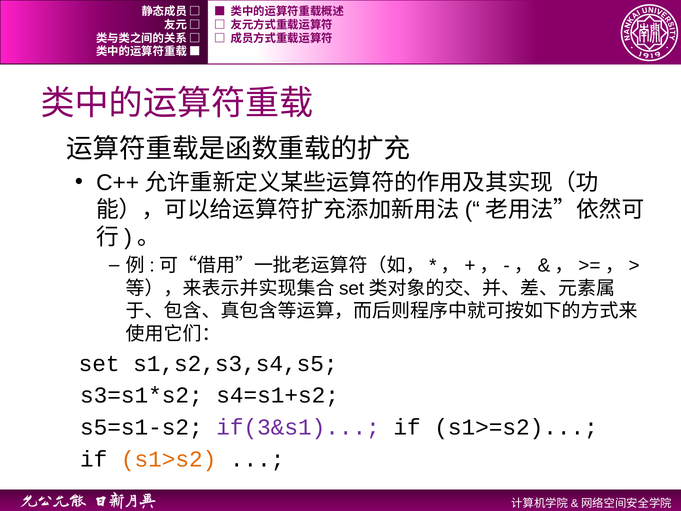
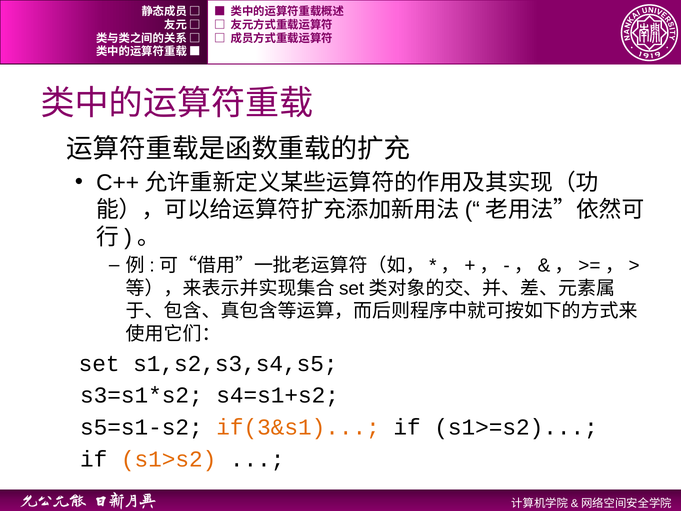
if(3&s1 colour: purple -> orange
